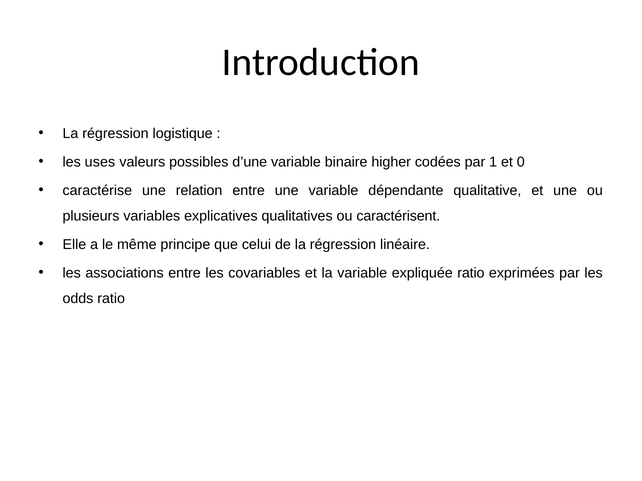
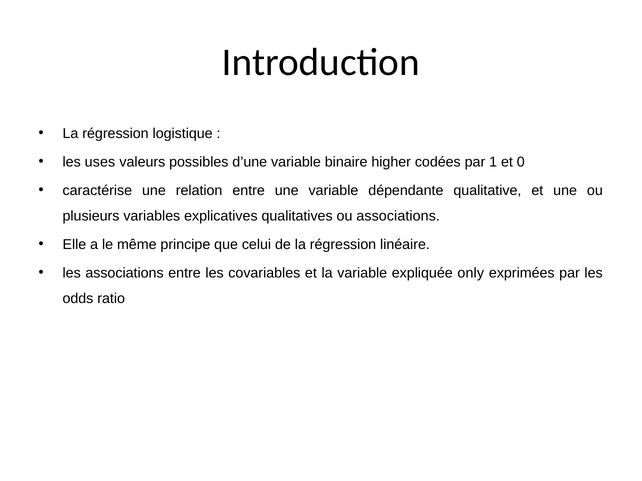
ou caractérisent: caractérisent -> associations
expliquée ratio: ratio -> only
